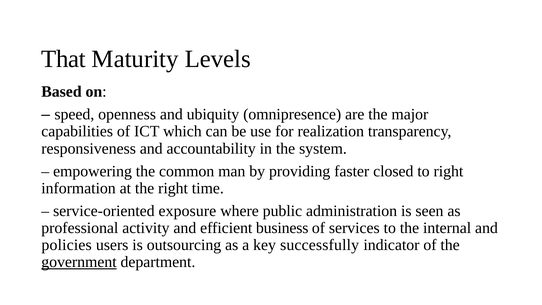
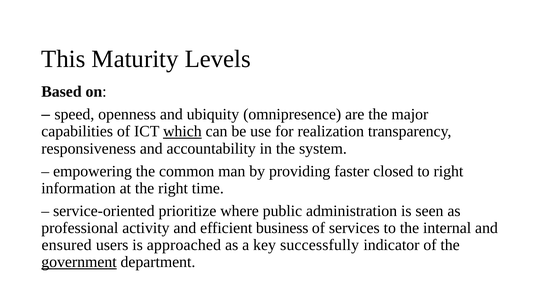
That: That -> This
which underline: none -> present
exposure: exposure -> prioritize
policies: policies -> ensured
outsourcing: outsourcing -> approached
